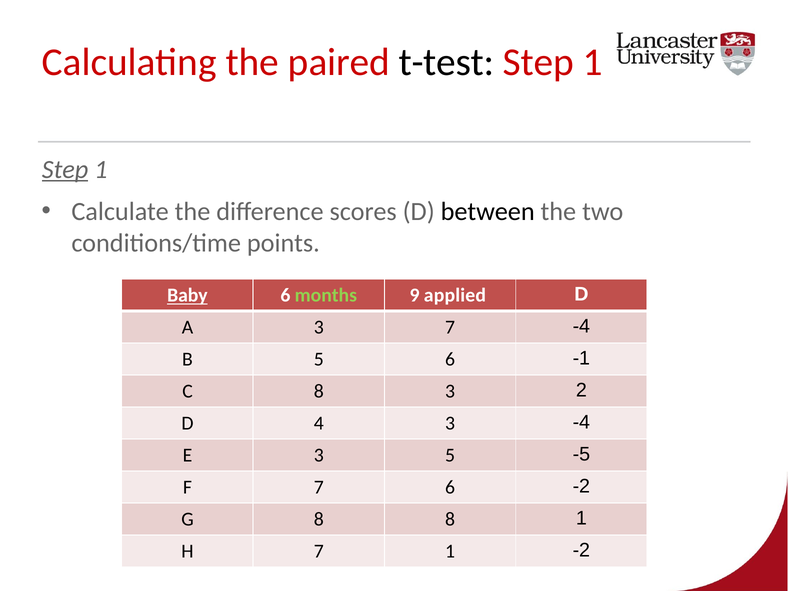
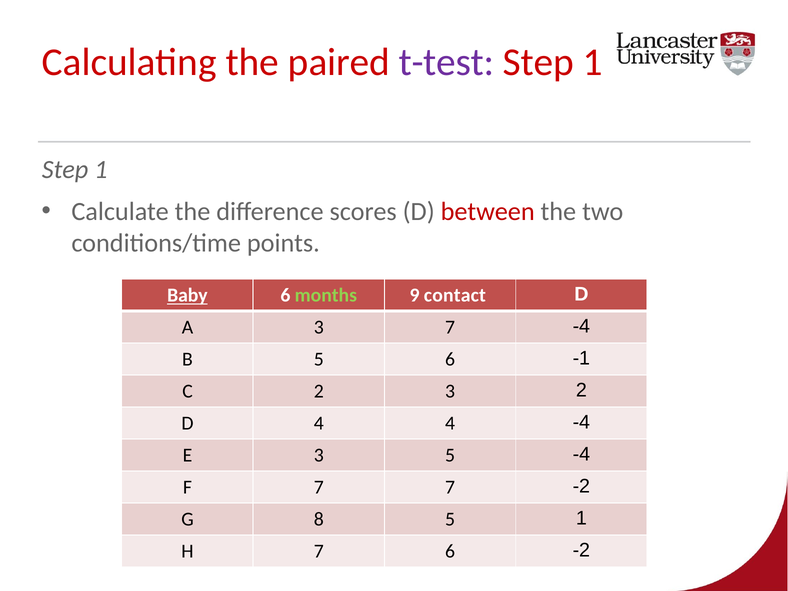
t-test colour: black -> purple
Step at (65, 170) underline: present -> none
between colour: black -> red
applied: applied -> contact
C 8: 8 -> 2
4 3: 3 -> 4
5 -5: -5 -> -4
7 6: 6 -> 7
8 8: 8 -> 5
7 1: 1 -> 6
